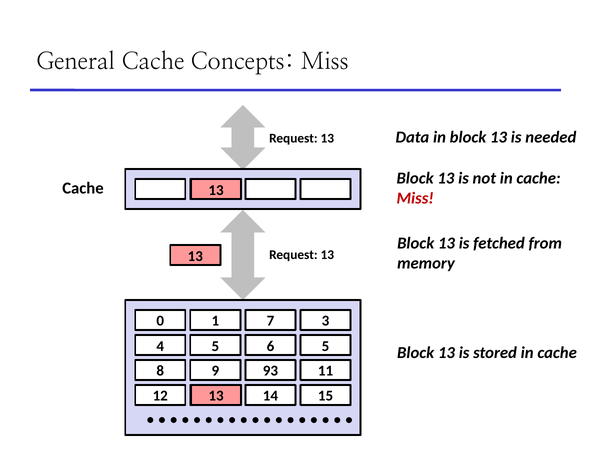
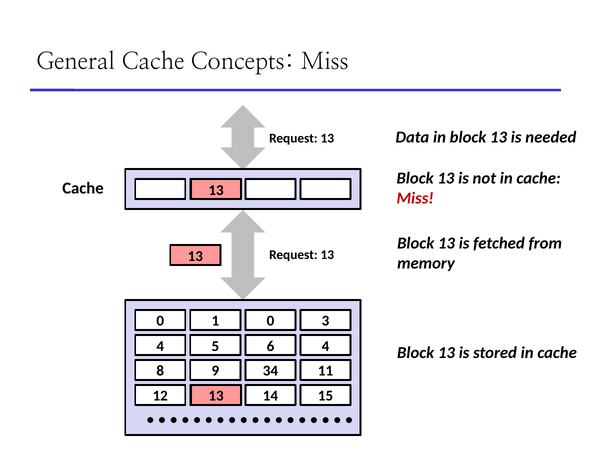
1 7: 7 -> 0
6 5: 5 -> 4
93: 93 -> 34
